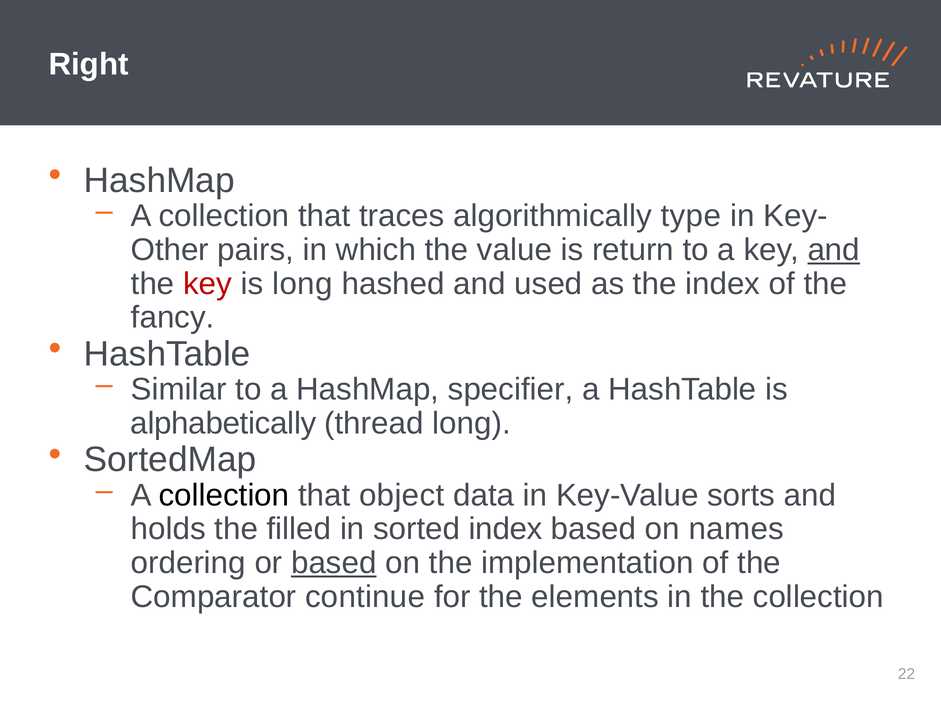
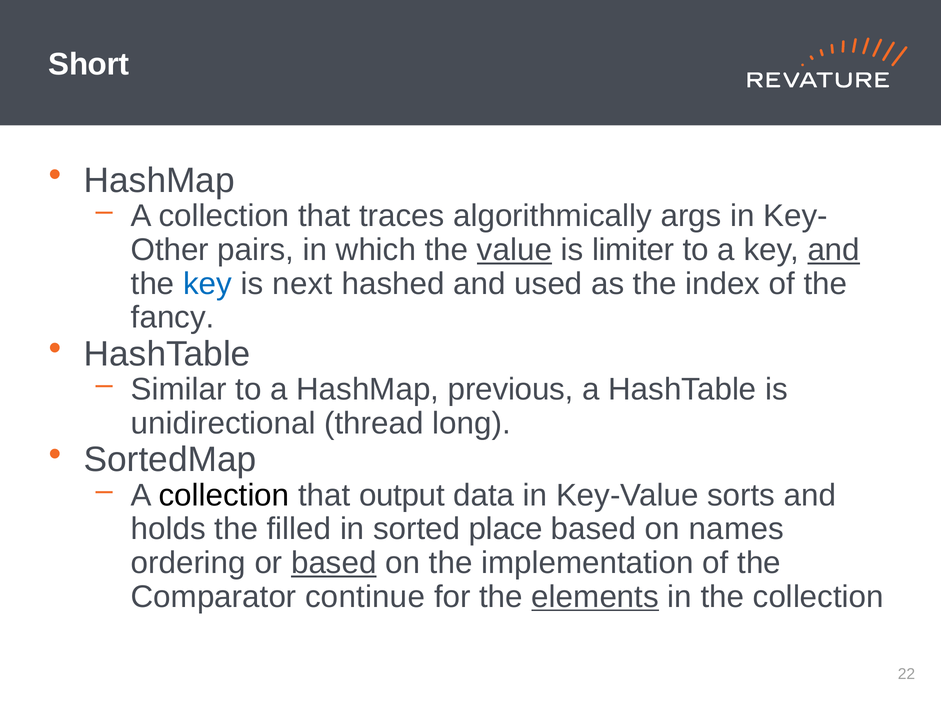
Right: Right -> Short
type: type -> args
value underline: none -> present
return: return -> limiter
key at (208, 284) colour: red -> blue
is long: long -> next
specifier: specifier -> previous
alphabetically: alphabetically -> unidirectional
object: object -> output
sorted index: index -> place
elements underline: none -> present
